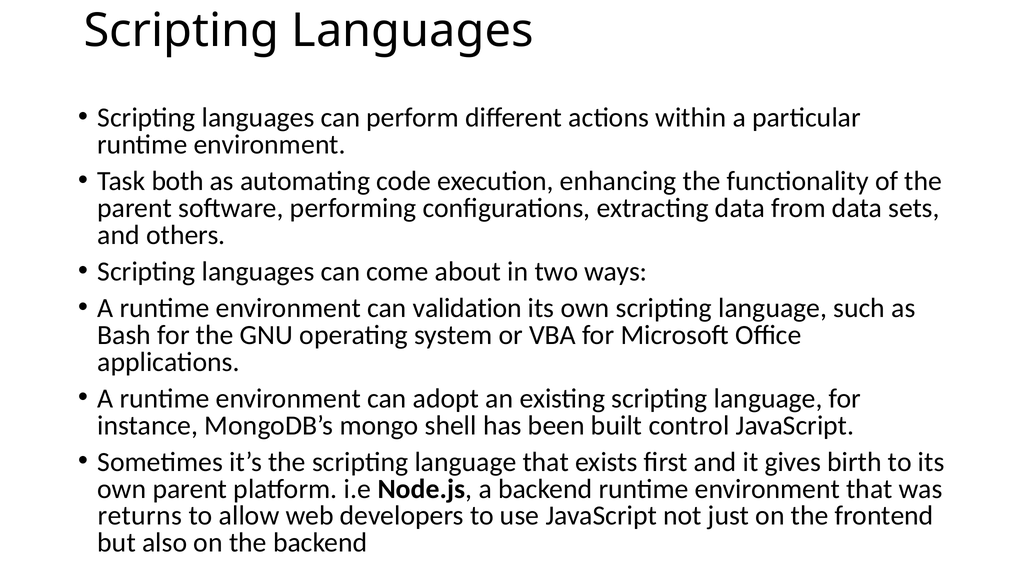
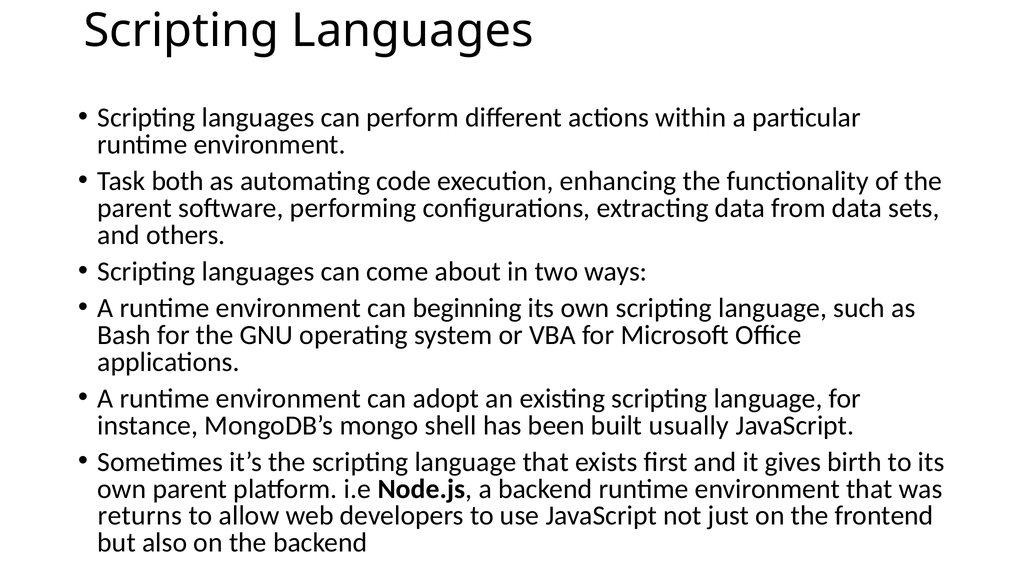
validation: validation -> beginning
control: control -> usually
